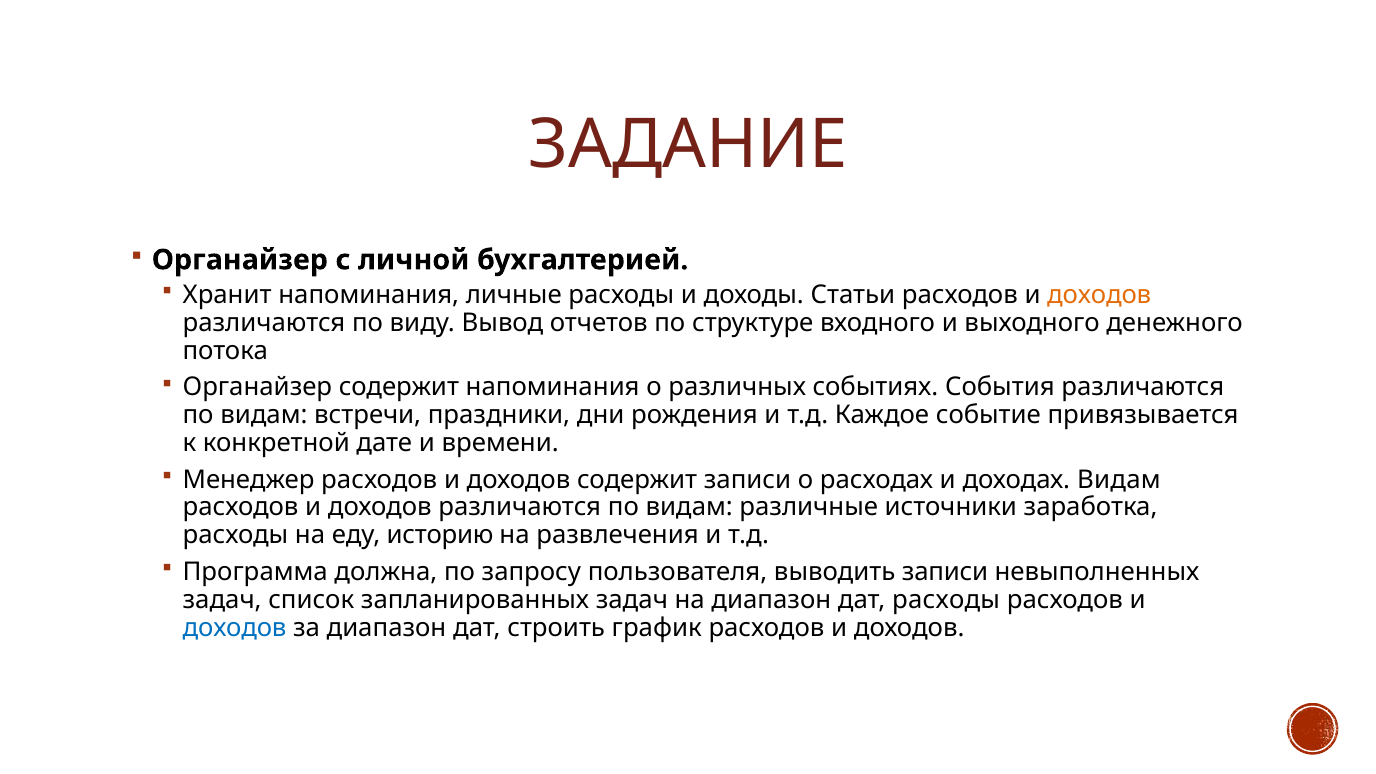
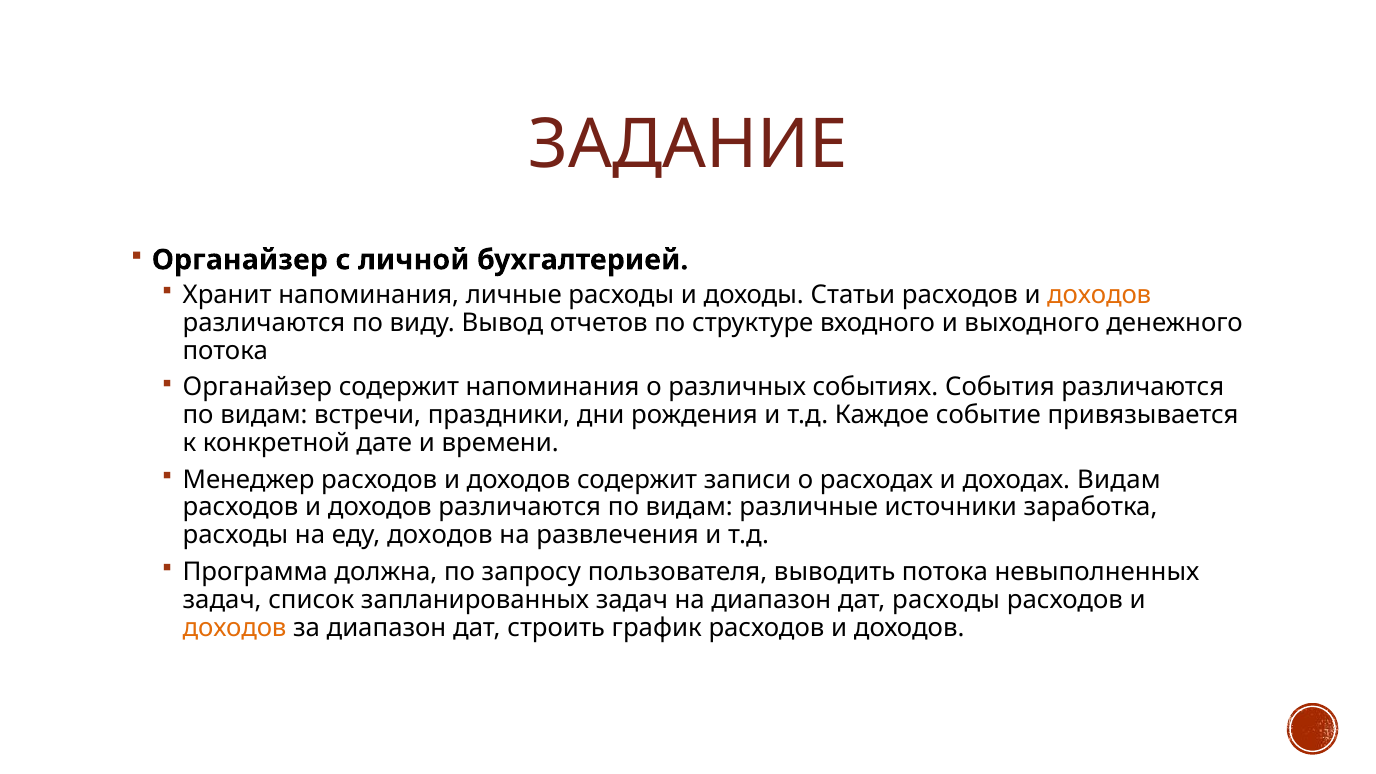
еду историю: историю -> доходов
выводить записи: записи -> потока
доходов at (235, 627) colour: blue -> orange
